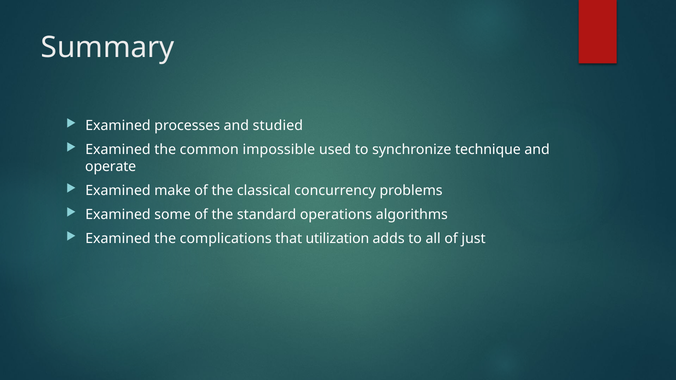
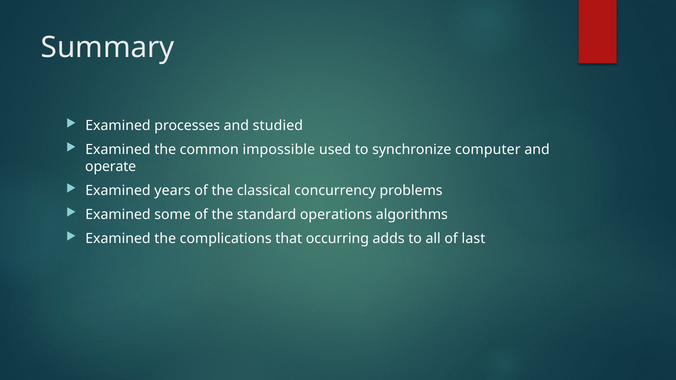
technique: technique -> computer
make: make -> years
utilization: utilization -> occurring
just: just -> last
